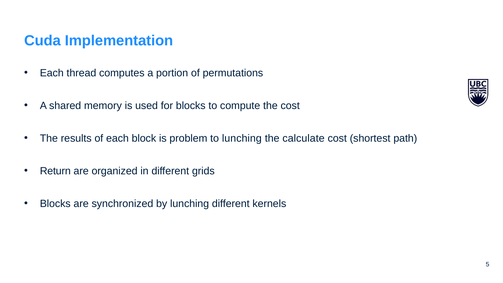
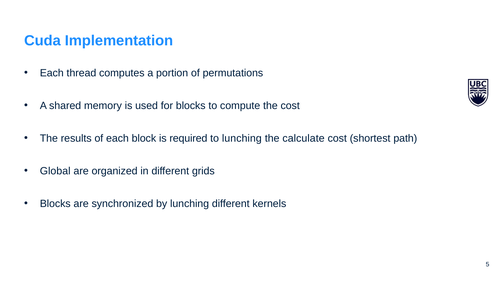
problem: problem -> required
Return: Return -> Global
